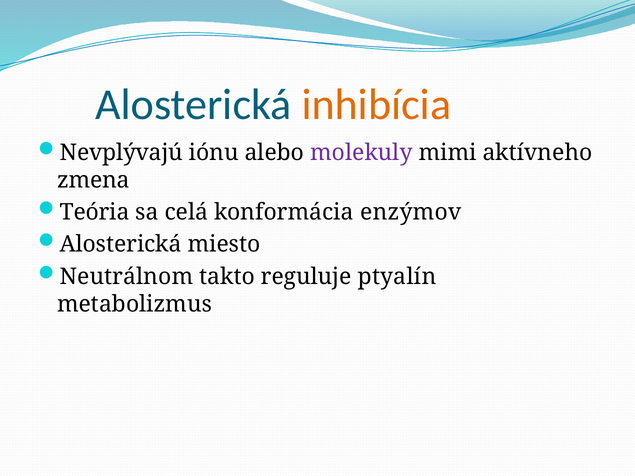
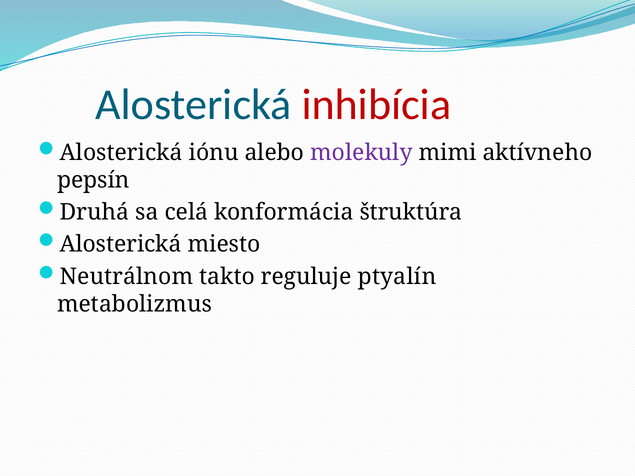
inhibícia colour: orange -> red
Nevplývajú at (121, 153): Nevplývajú -> Alosterická
zmena: zmena -> pepsín
Teória: Teória -> Druhá
enzýmov: enzýmov -> štruktúra
